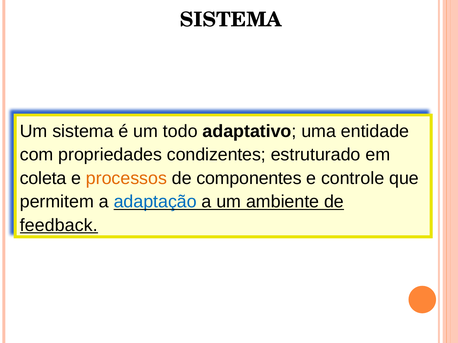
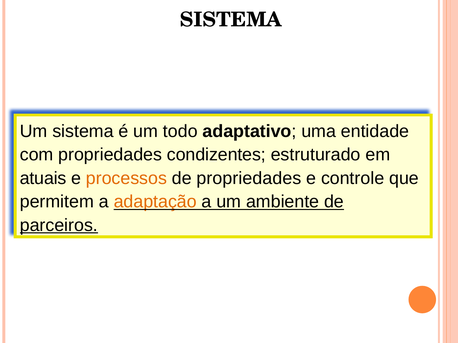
coleta: coleta -> atuais
de componentes: componentes -> propriedades
adaptação colour: blue -> orange
feedback: feedback -> parceiros
